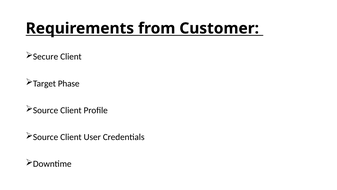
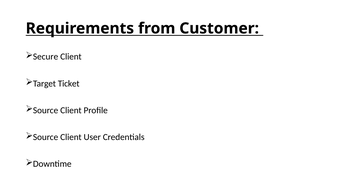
Phase: Phase -> Ticket
